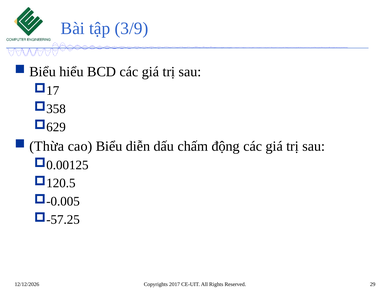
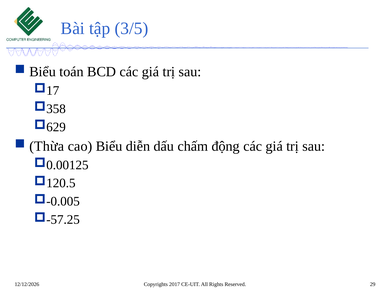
3/9: 3/9 -> 3/5
hiểu: hiểu -> toán
